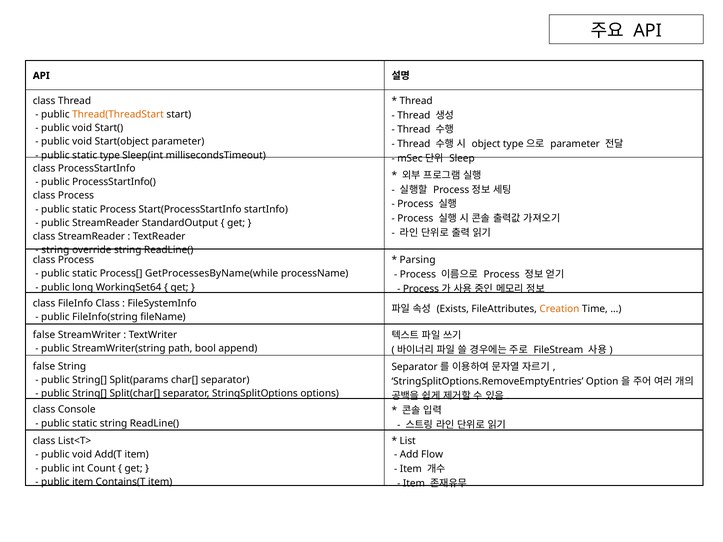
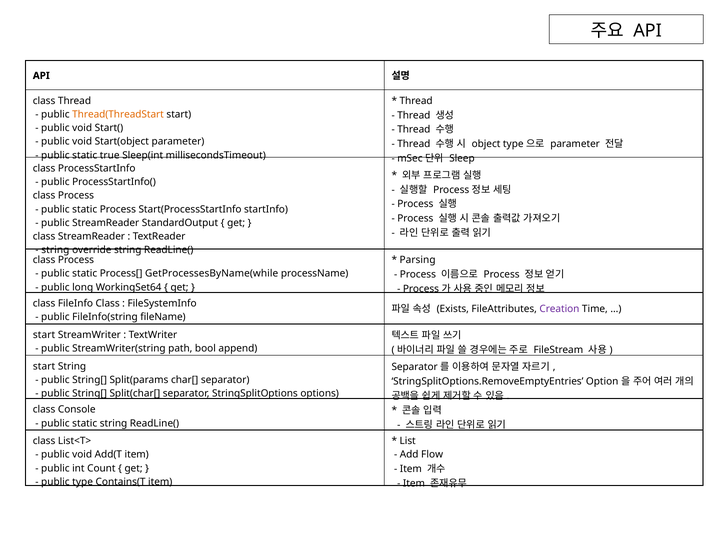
static type: type -> true
Creation colour: orange -> purple
false at (44, 335): false -> start
false at (44, 366): false -> start
public item: item -> type
